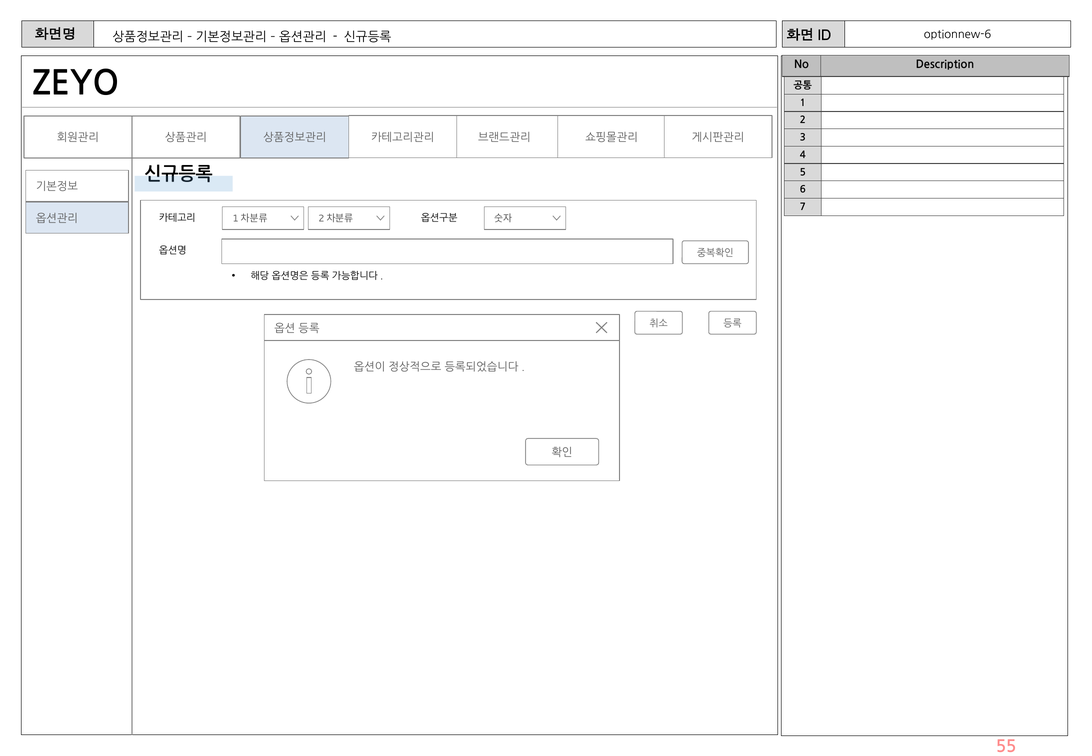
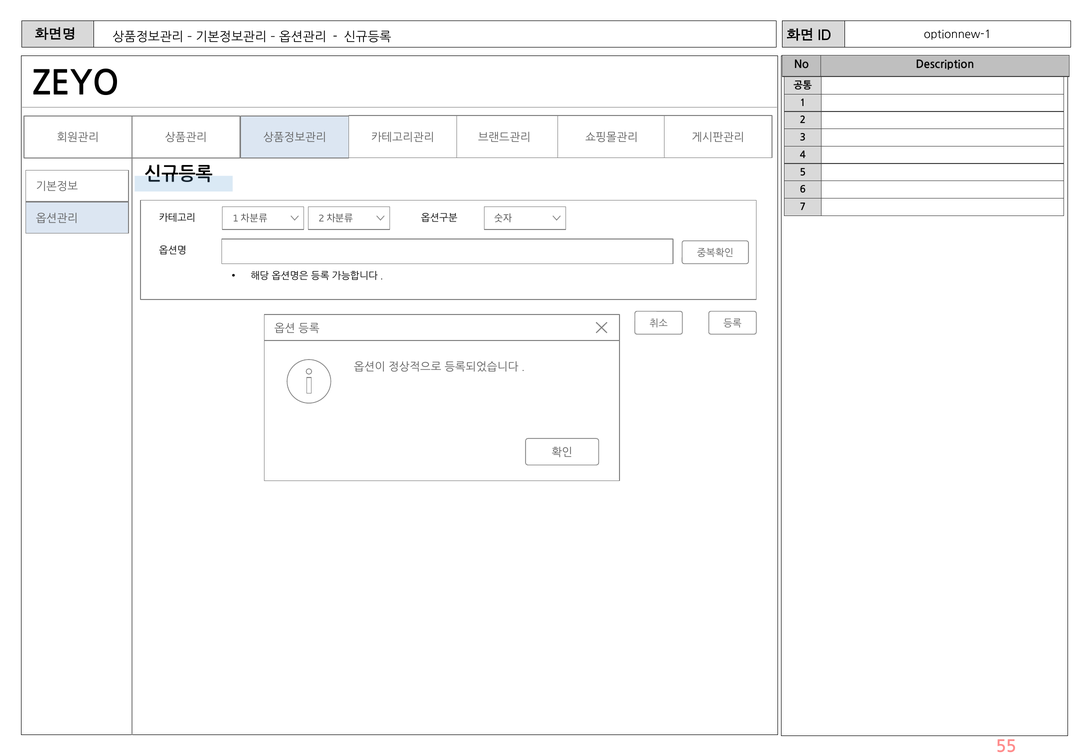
optionnew-6: optionnew-6 -> optionnew-1
